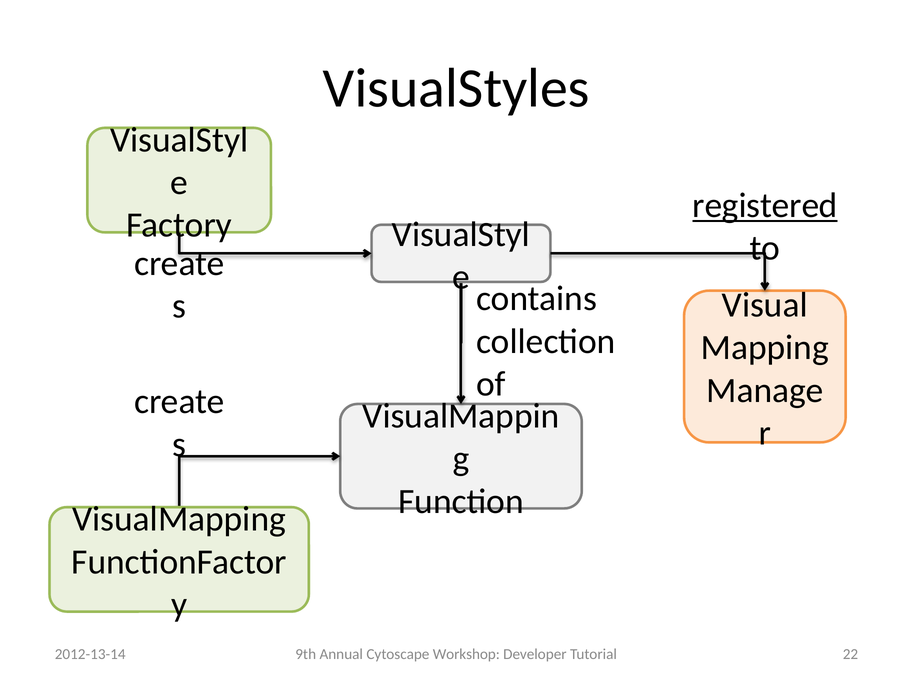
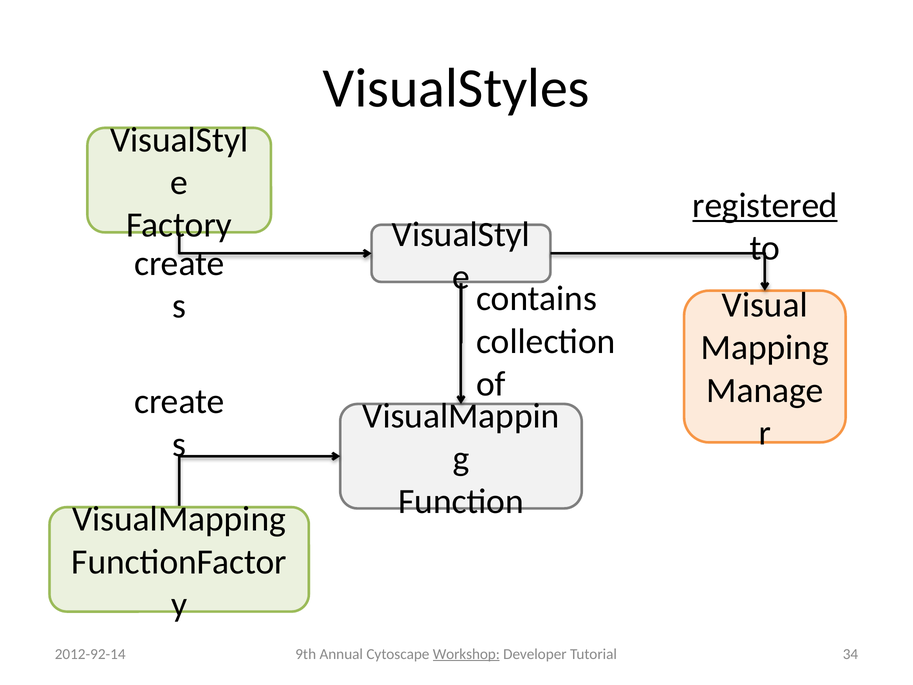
Workshop underline: none -> present
22: 22 -> 34
2012-13-14: 2012-13-14 -> 2012-92-14
